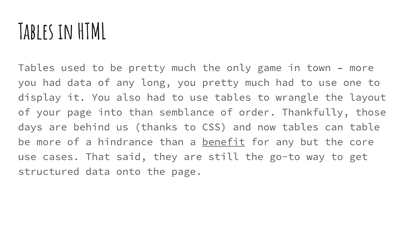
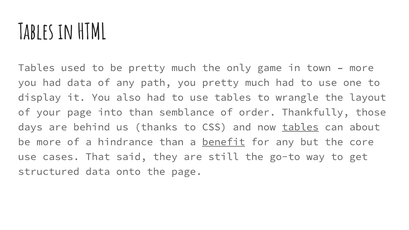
long: long -> path
tables at (300, 127) underline: none -> present
table: table -> about
